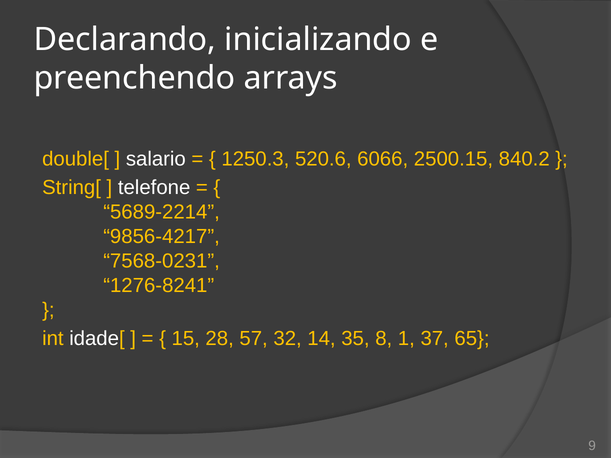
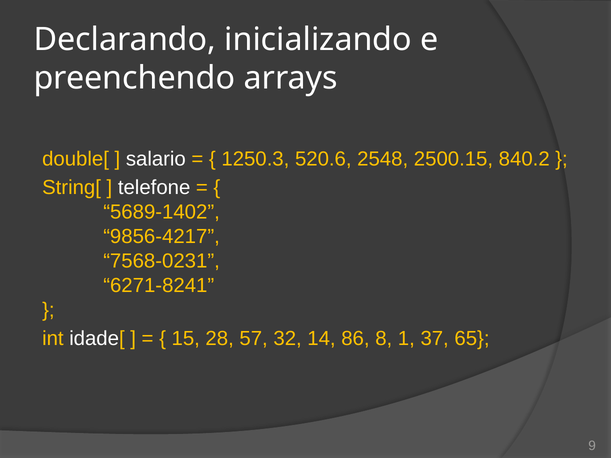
6066: 6066 -> 2548
5689-2214: 5689-2214 -> 5689-1402
1276-8241: 1276-8241 -> 6271-8241
35: 35 -> 86
